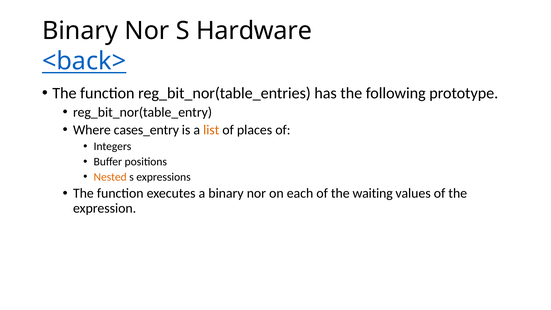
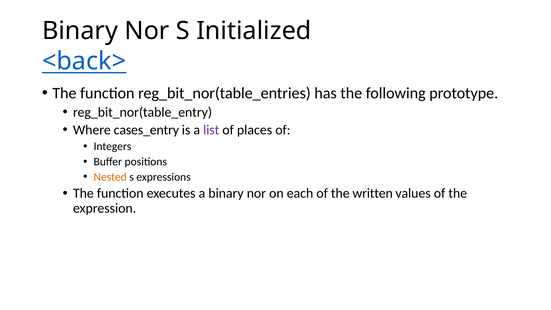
Hardware: Hardware -> Initialized
list colour: orange -> purple
waiting: waiting -> written
